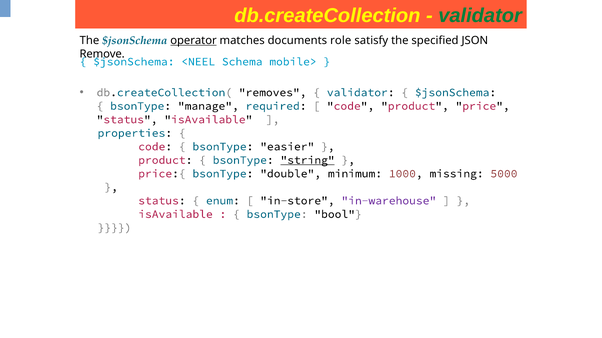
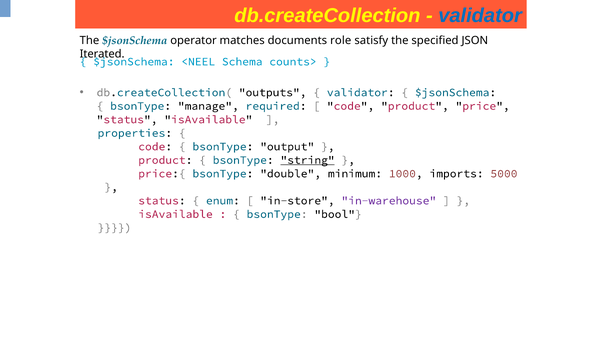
validator at (480, 16) colour: green -> blue
operator underline: present -> none
Remove: Remove -> Iterated
mobile>: mobile> -> counts>
removes: removes -> outputs
easier: easier -> output
missing: missing -> imports
